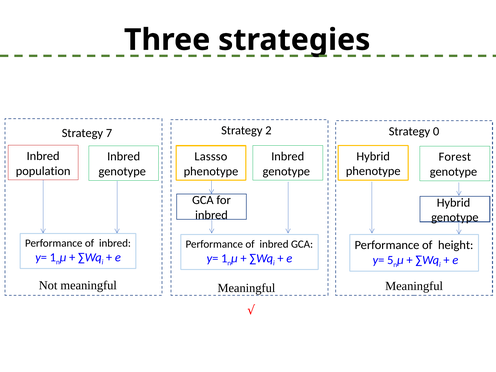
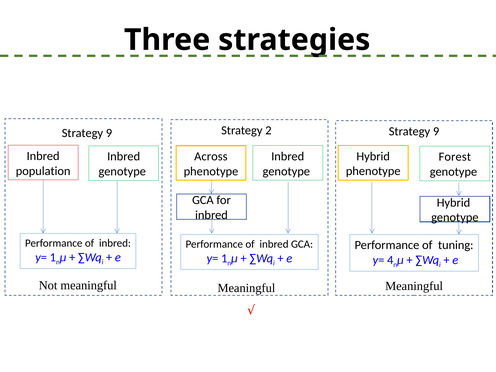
0 at (436, 131): 0 -> 9
7 at (109, 133): 7 -> 9
Lassso: Lassso -> Across
height: height -> tuning
5: 5 -> 4
